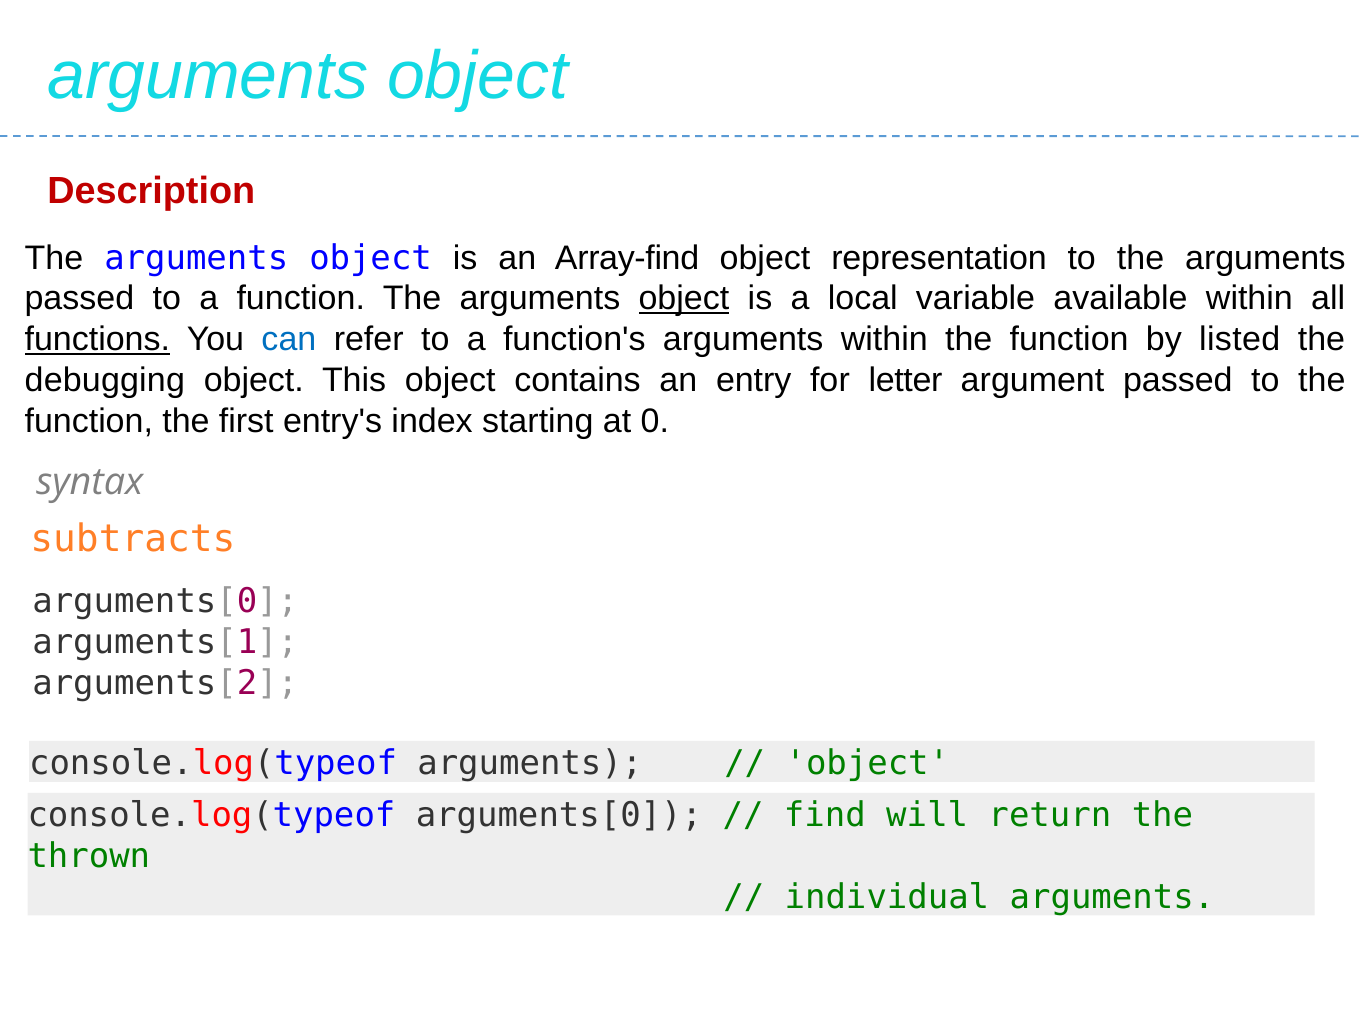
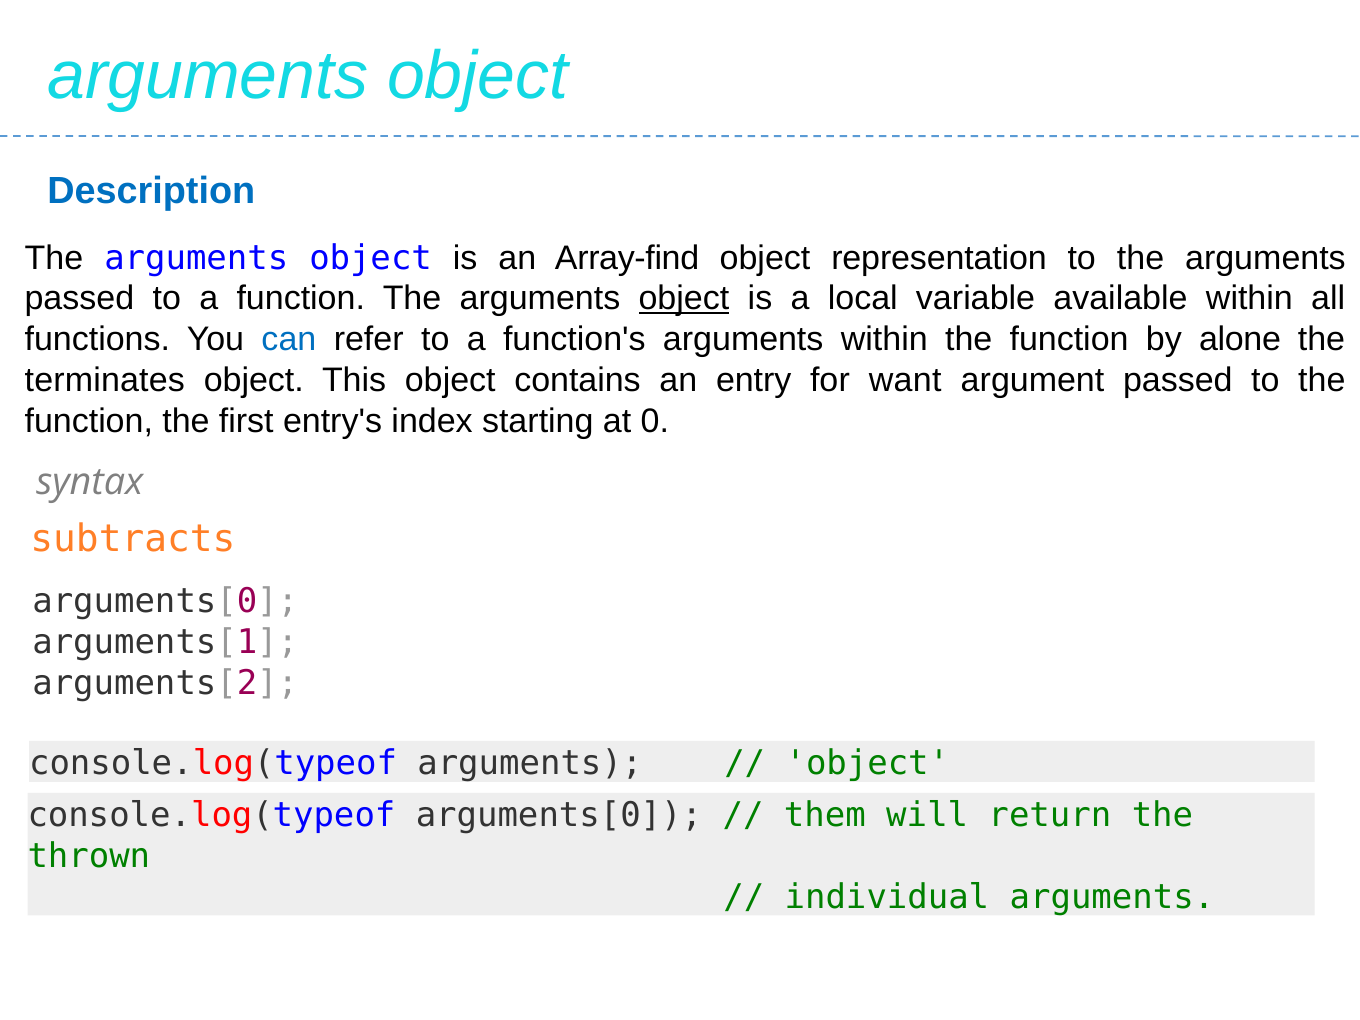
Description colour: red -> blue
functions underline: present -> none
listed: listed -> alone
debugging: debugging -> terminates
letter: letter -> want
find: find -> them
